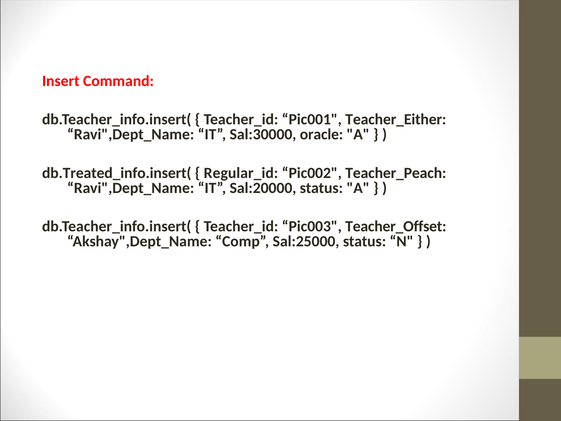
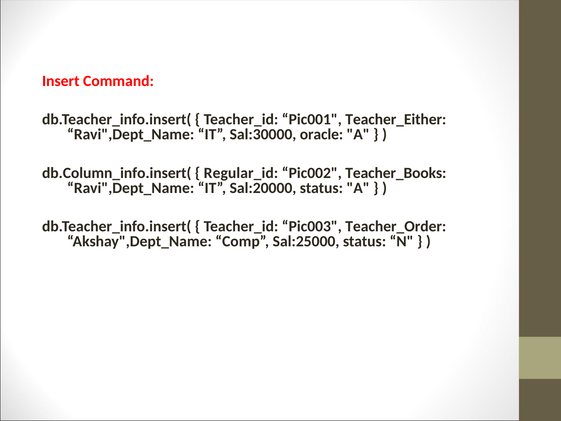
db.Treated_info.insert(: db.Treated_info.insert( -> db.Column_info.insert(
Teacher_Peach: Teacher_Peach -> Teacher_Books
Teacher_Offset: Teacher_Offset -> Teacher_Order
